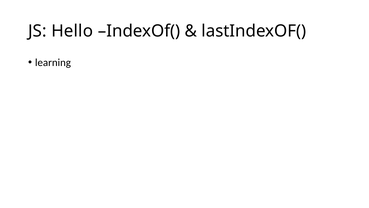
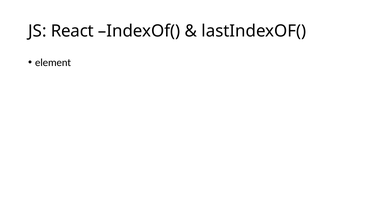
Hello: Hello -> React
learning: learning -> element
